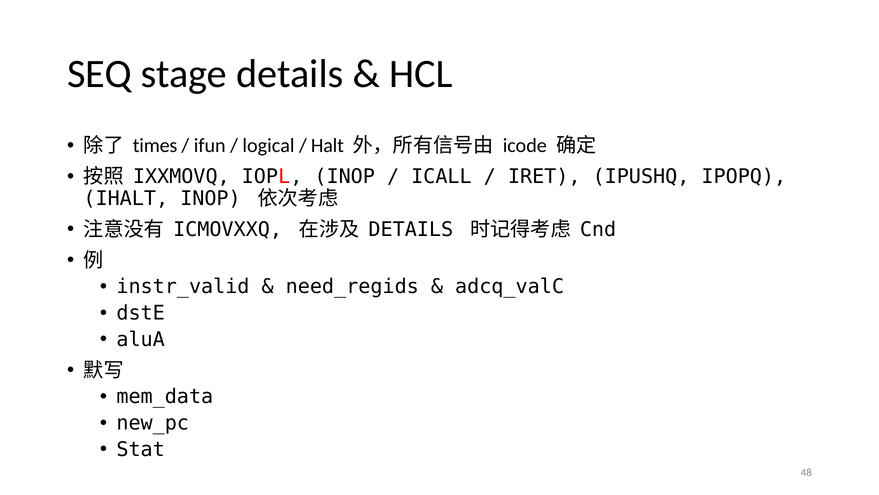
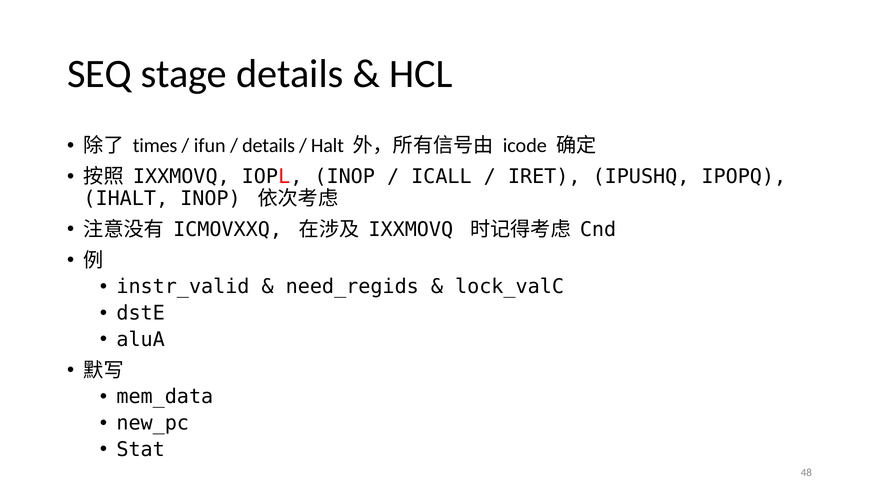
logical at (269, 146): logical -> details
DETAILS at (411, 229): DETAILS -> IXXMOVQ
adcq_valC: adcq_valC -> lock_valC
